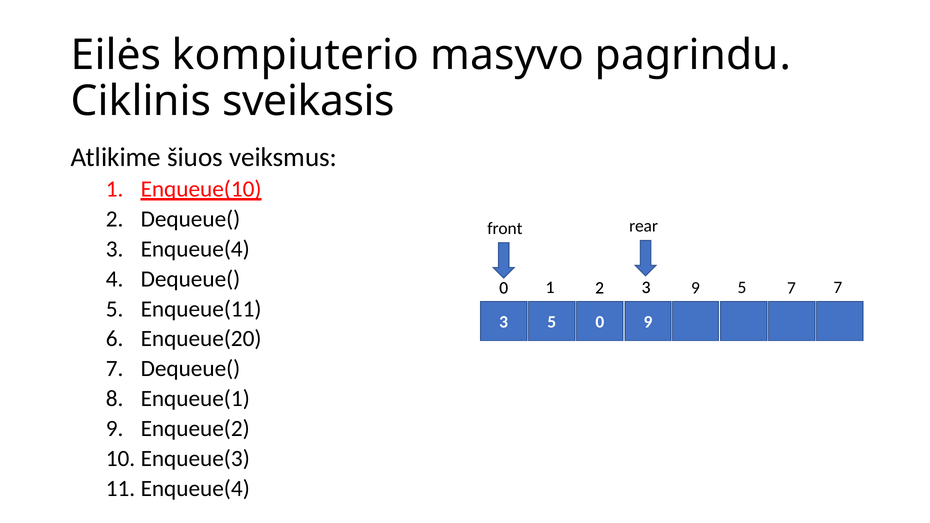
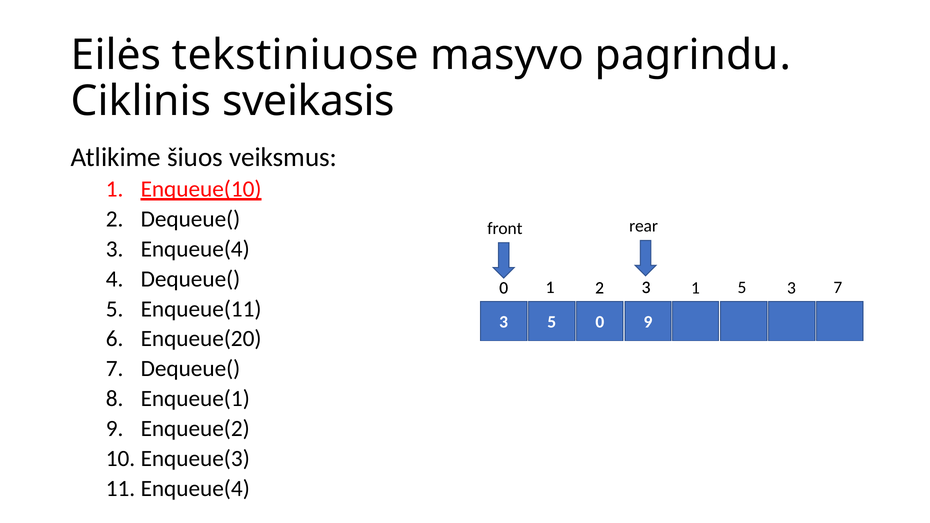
kompiuterio: kompiuterio -> tekstiniuose
9 at (696, 288): 9 -> 1
5 7: 7 -> 3
